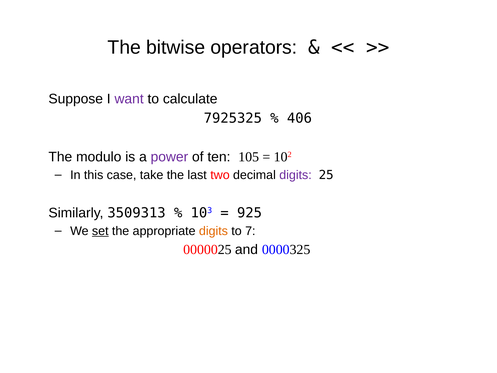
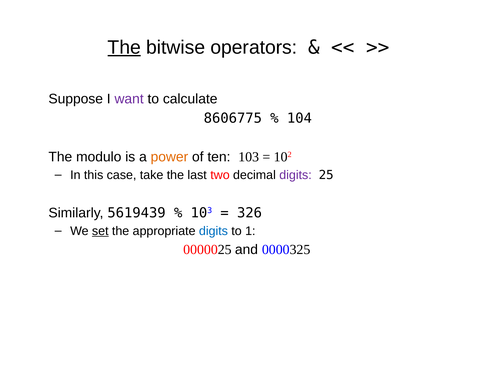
The at (124, 47) underline: none -> present
7925325: 7925325 -> 8606775
406: 406 -> 104
power colour: purple -> orange
ten 105: 105 -> 103
3509313: 3509313 -> 5619439
925: 925 -> 326
digits at (213, 231) colour: orange -> blue
7: 7 -> 1
